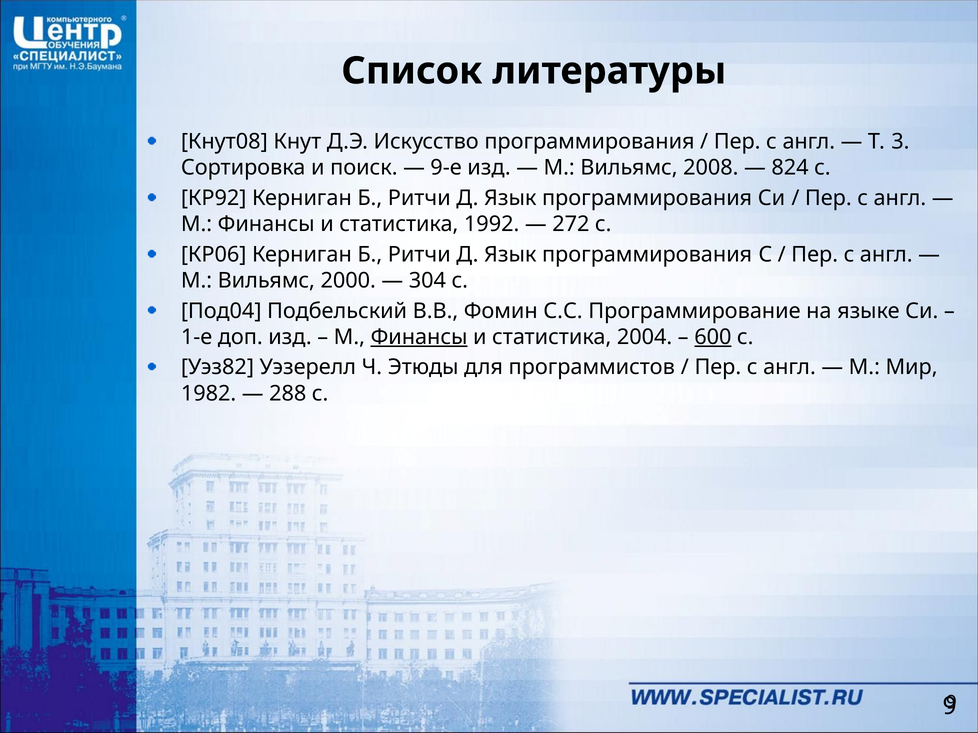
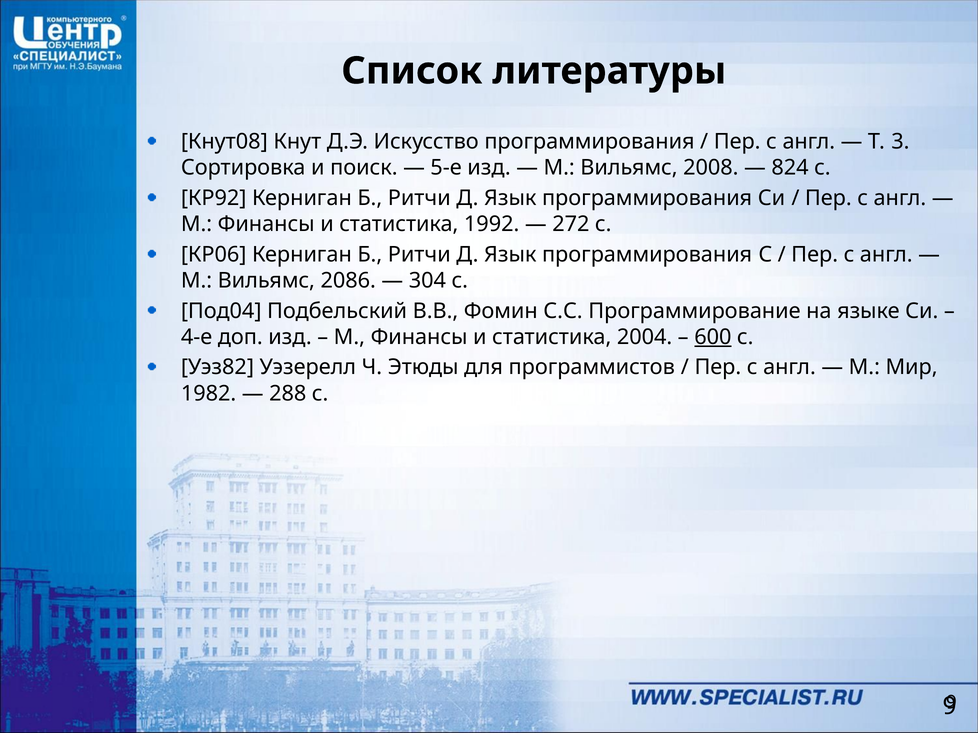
9-е: 9-е -> 5-е
2000: 2000 -> 2086
1-е: 1-е -> 4-е
Финансы at (419, 337) underline: present -> none
